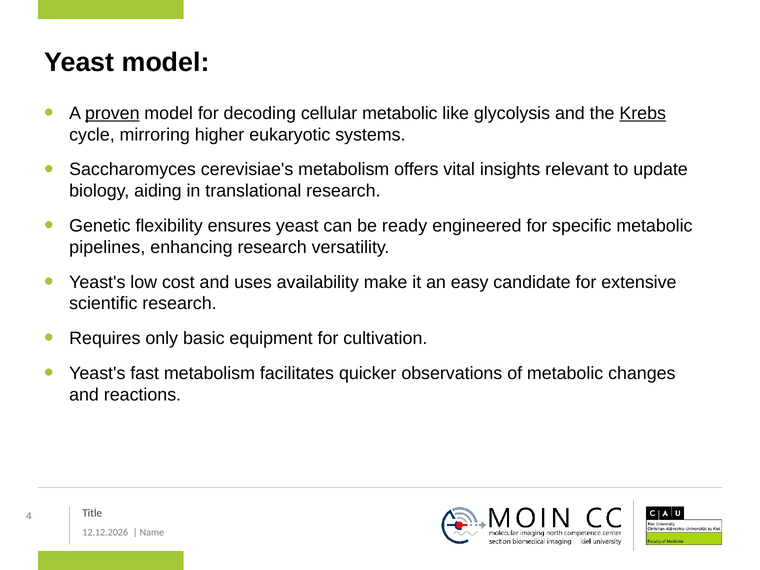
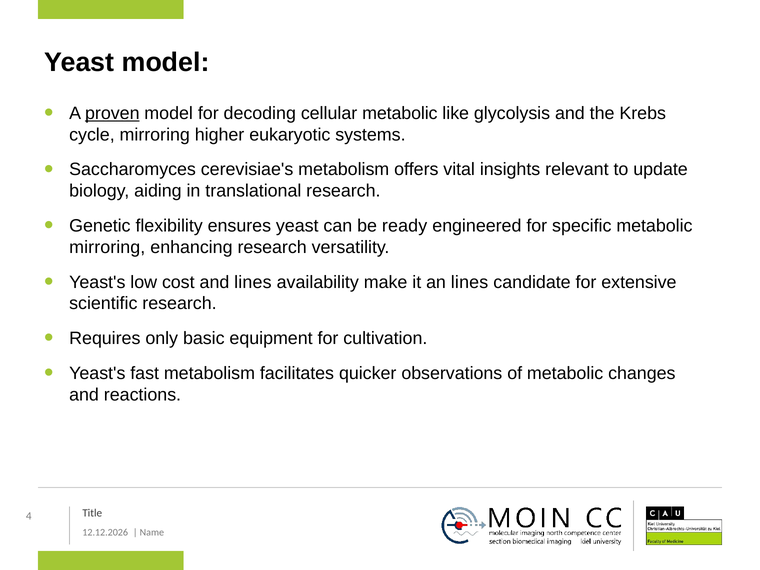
Krebs underline: present -> none
pipelines at (107, 247): pipelines -> mirroring
and uses: uses -> lines
an easy: easy -> lines
